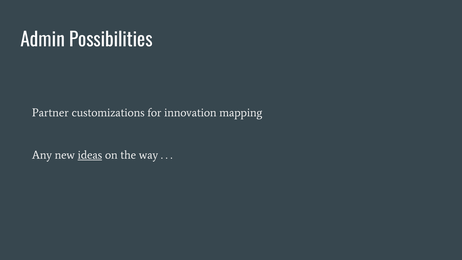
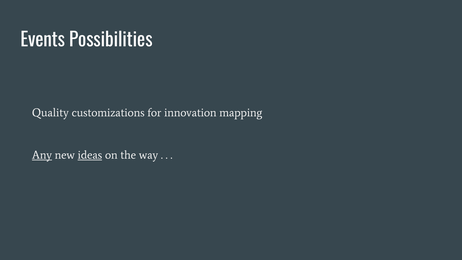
Admin: Admin -> Events
Partner: Partner -> Quality
Any underline: none -> present
